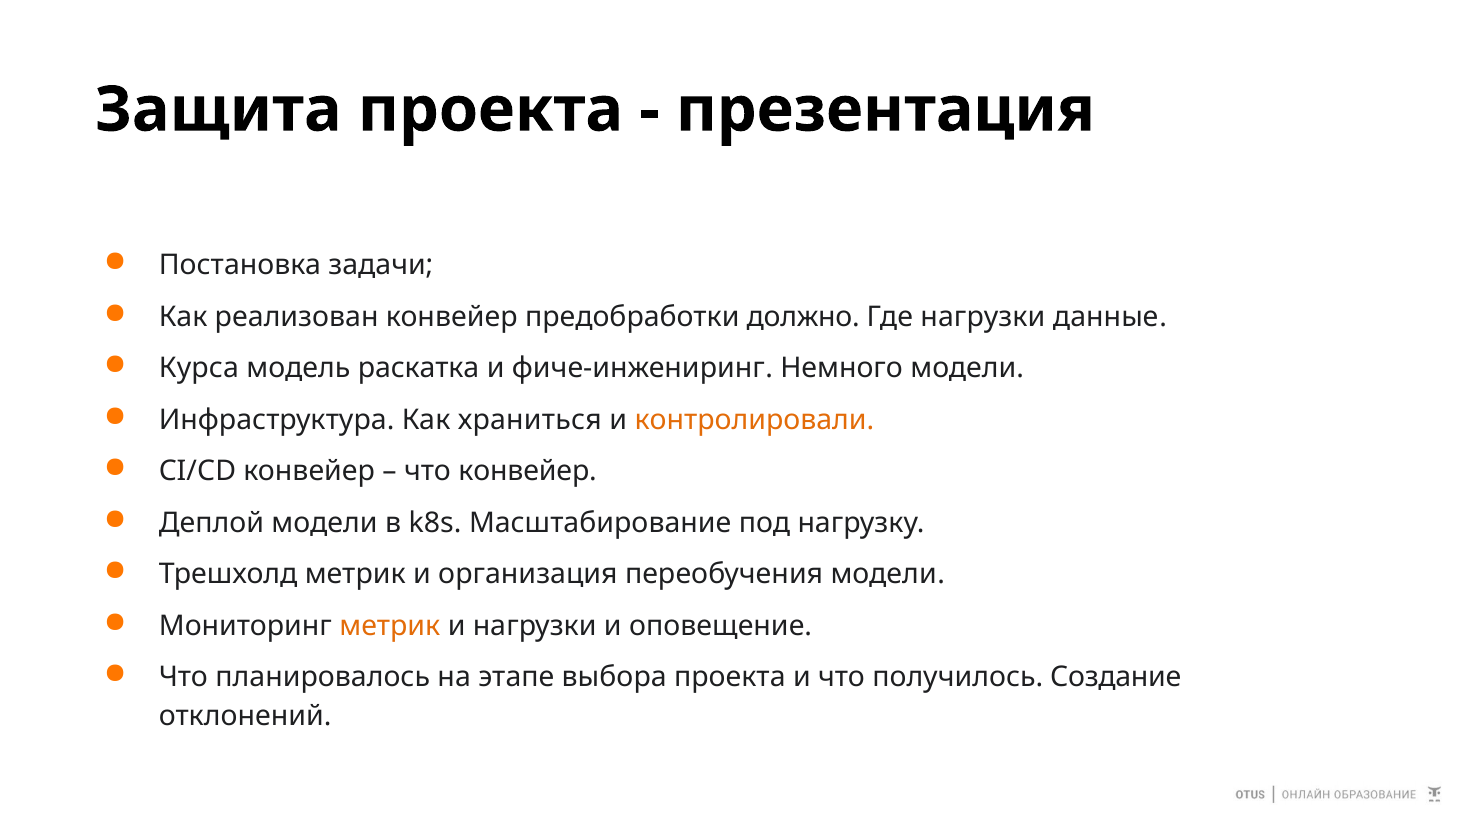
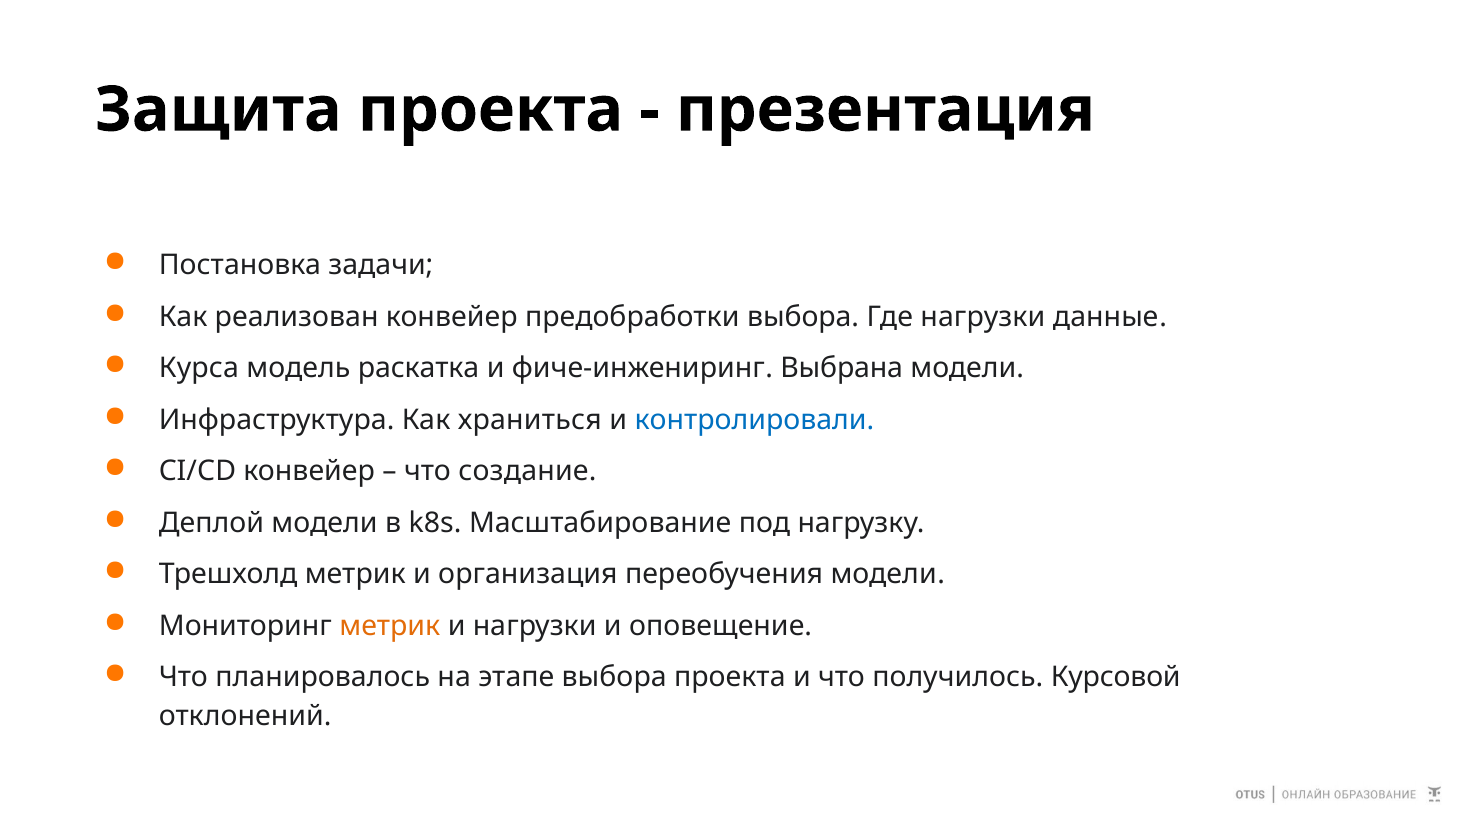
предобработки должно: должно -> выбора
Немного: Немного -> Выбрана
контролировали colour: orange -> blue
что конвейер: конвейер -> создание
Создание: Создание -> Курсовой
